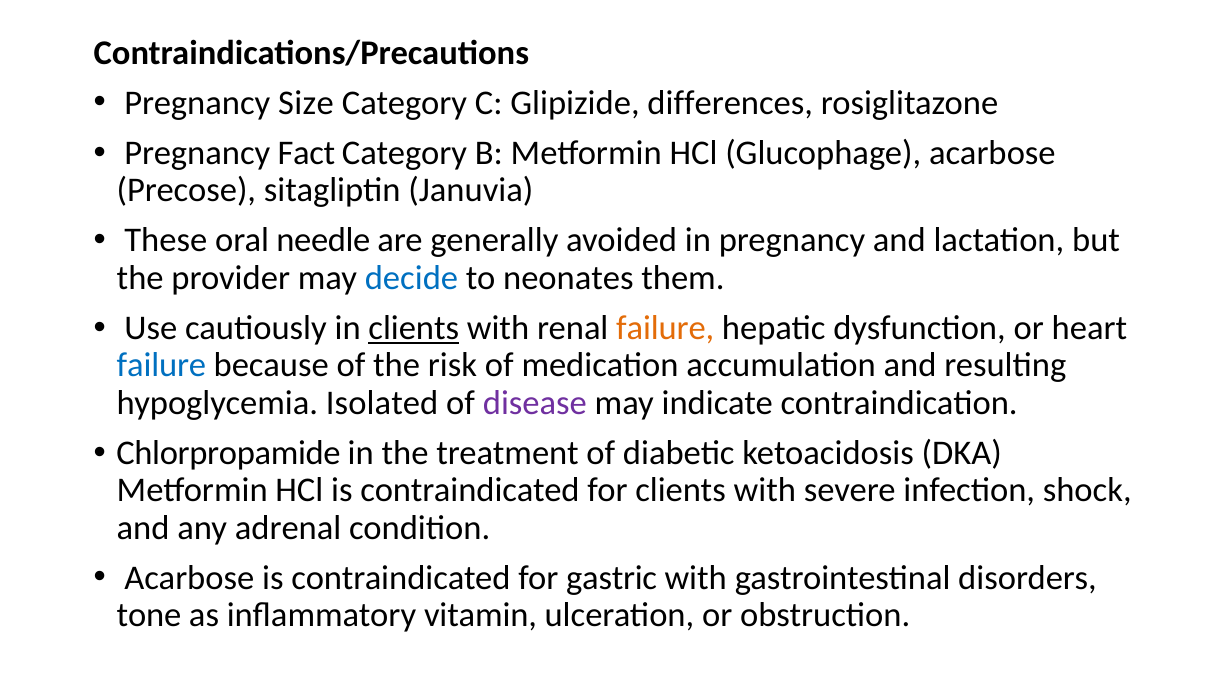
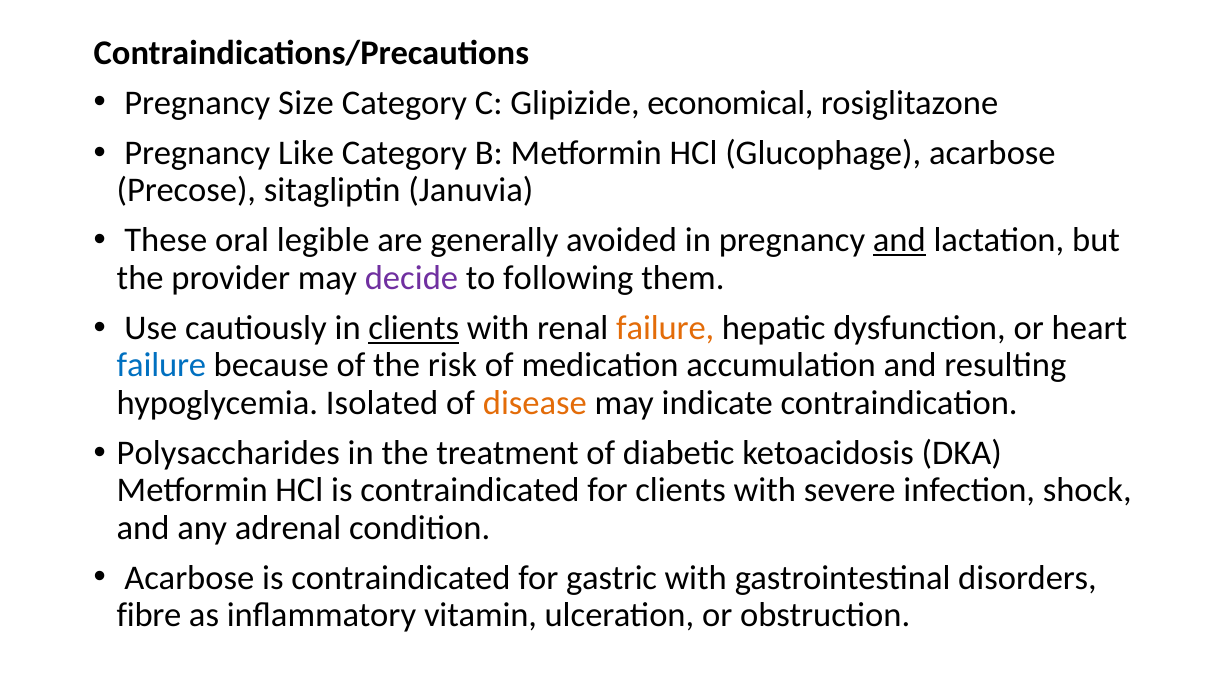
differences: differences -> economical
Fact: Fact -> Like
needle: needle -> legible
and at (899, 241) underline: none -> present
decide colour: blue -> purple
neonates: neonates -> following
disease colour: purple -> orange
Chlorpropamide: Chlorpropamide -> Polysaccharides
tone: tone -> fibre
